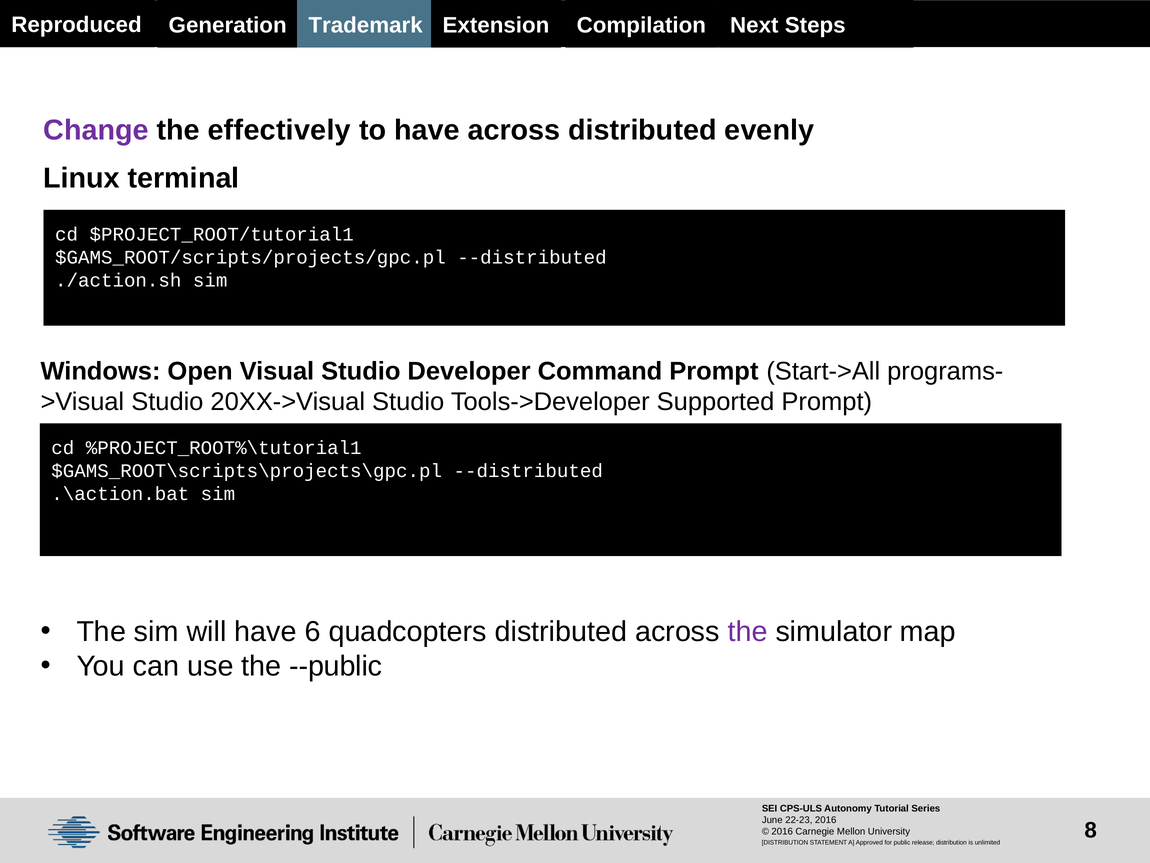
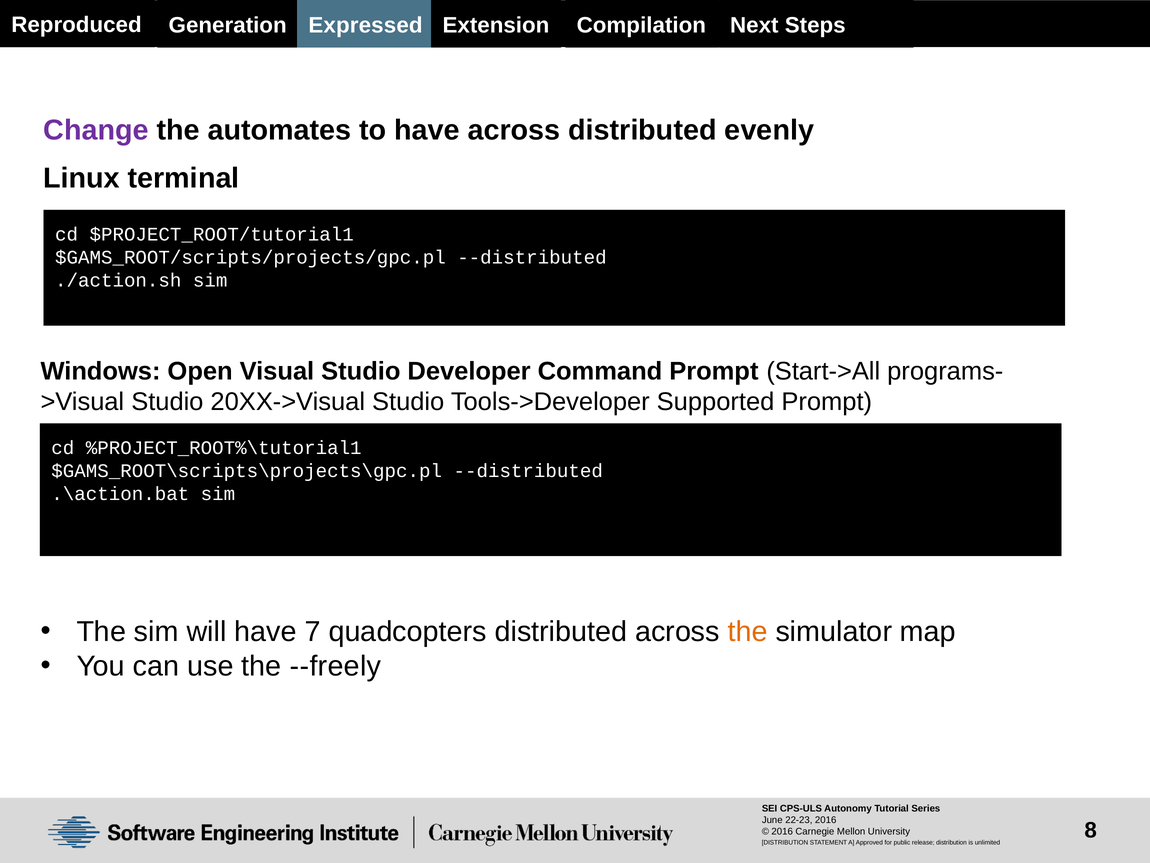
Trademark: Trademark -> Expressed
effectively: effectively -> automates
6: 6 -> 7
the at (748, 631) colour: purple -> orange
--public: --public -> --freely
